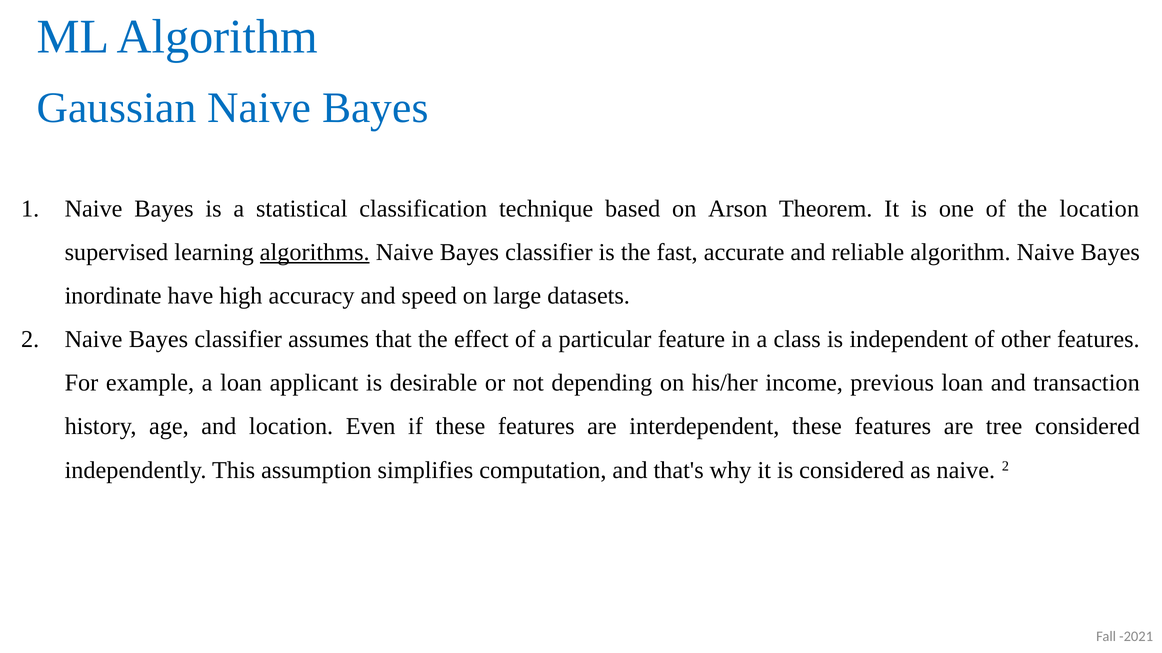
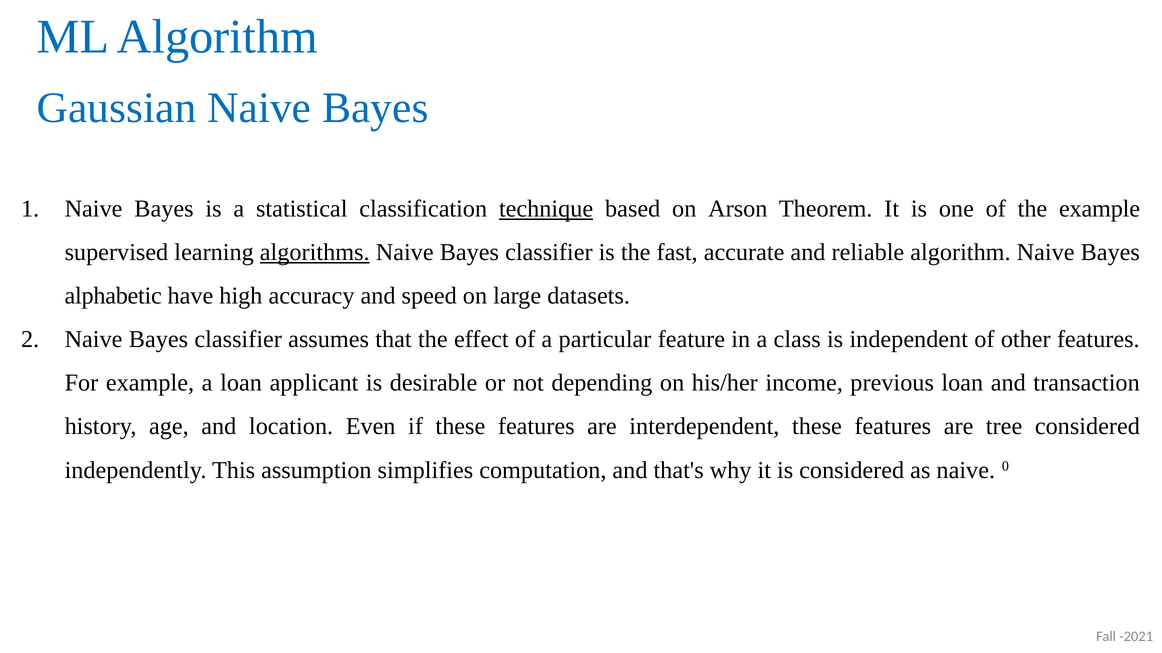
technique underline: none -> present
the location: location -> example
inordinate: inordinate -> alphabetic
naive 2: 2 -> 0
